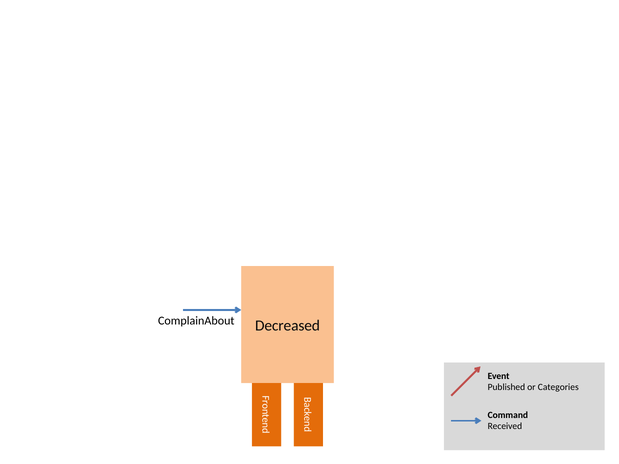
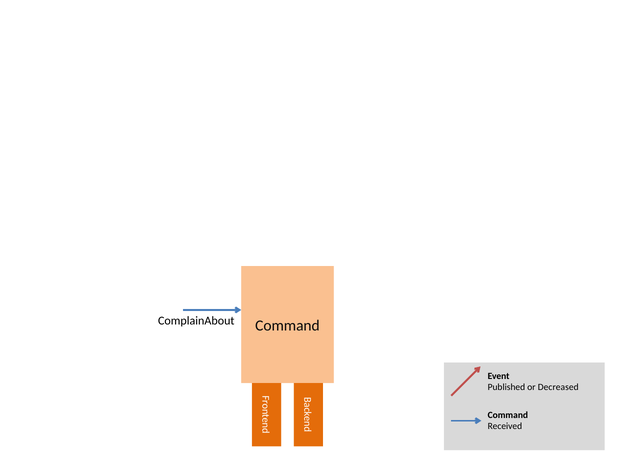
Decreased at (288, 326): Decreased -> Command
Categories: Categories -> Decreased
